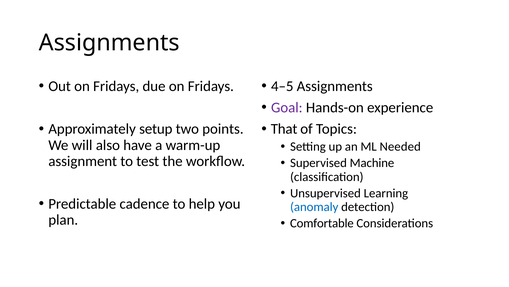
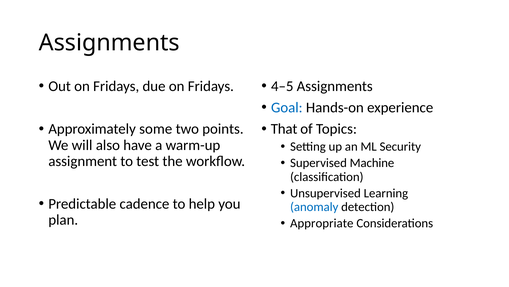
Goal colour: purple -> blue
setup: setup -> some
Needed: Needed -> Security
Comfortable: Comfortable -> Appropriate
